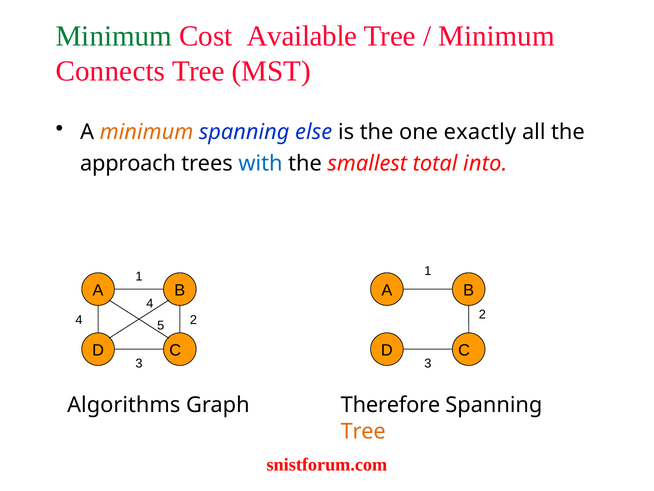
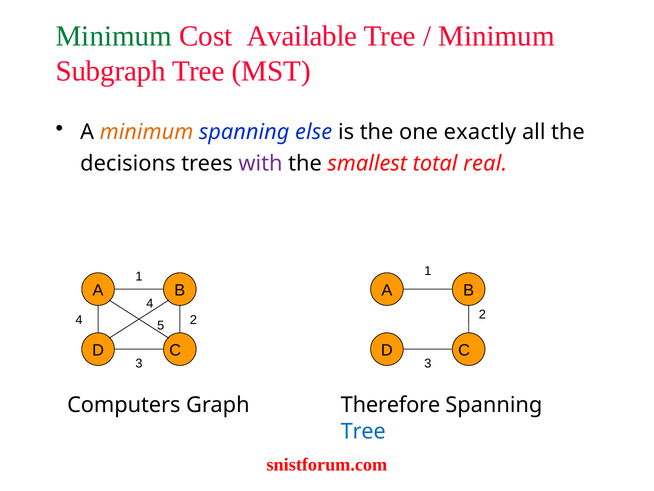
Connects: Connects -> Subgraph
approach: approach -> decisions
with colour: blue -> purple
into: into -> real
Algorithms: Algorithms -> Computers
Tree at (363, 431) colour: orange -> blue
